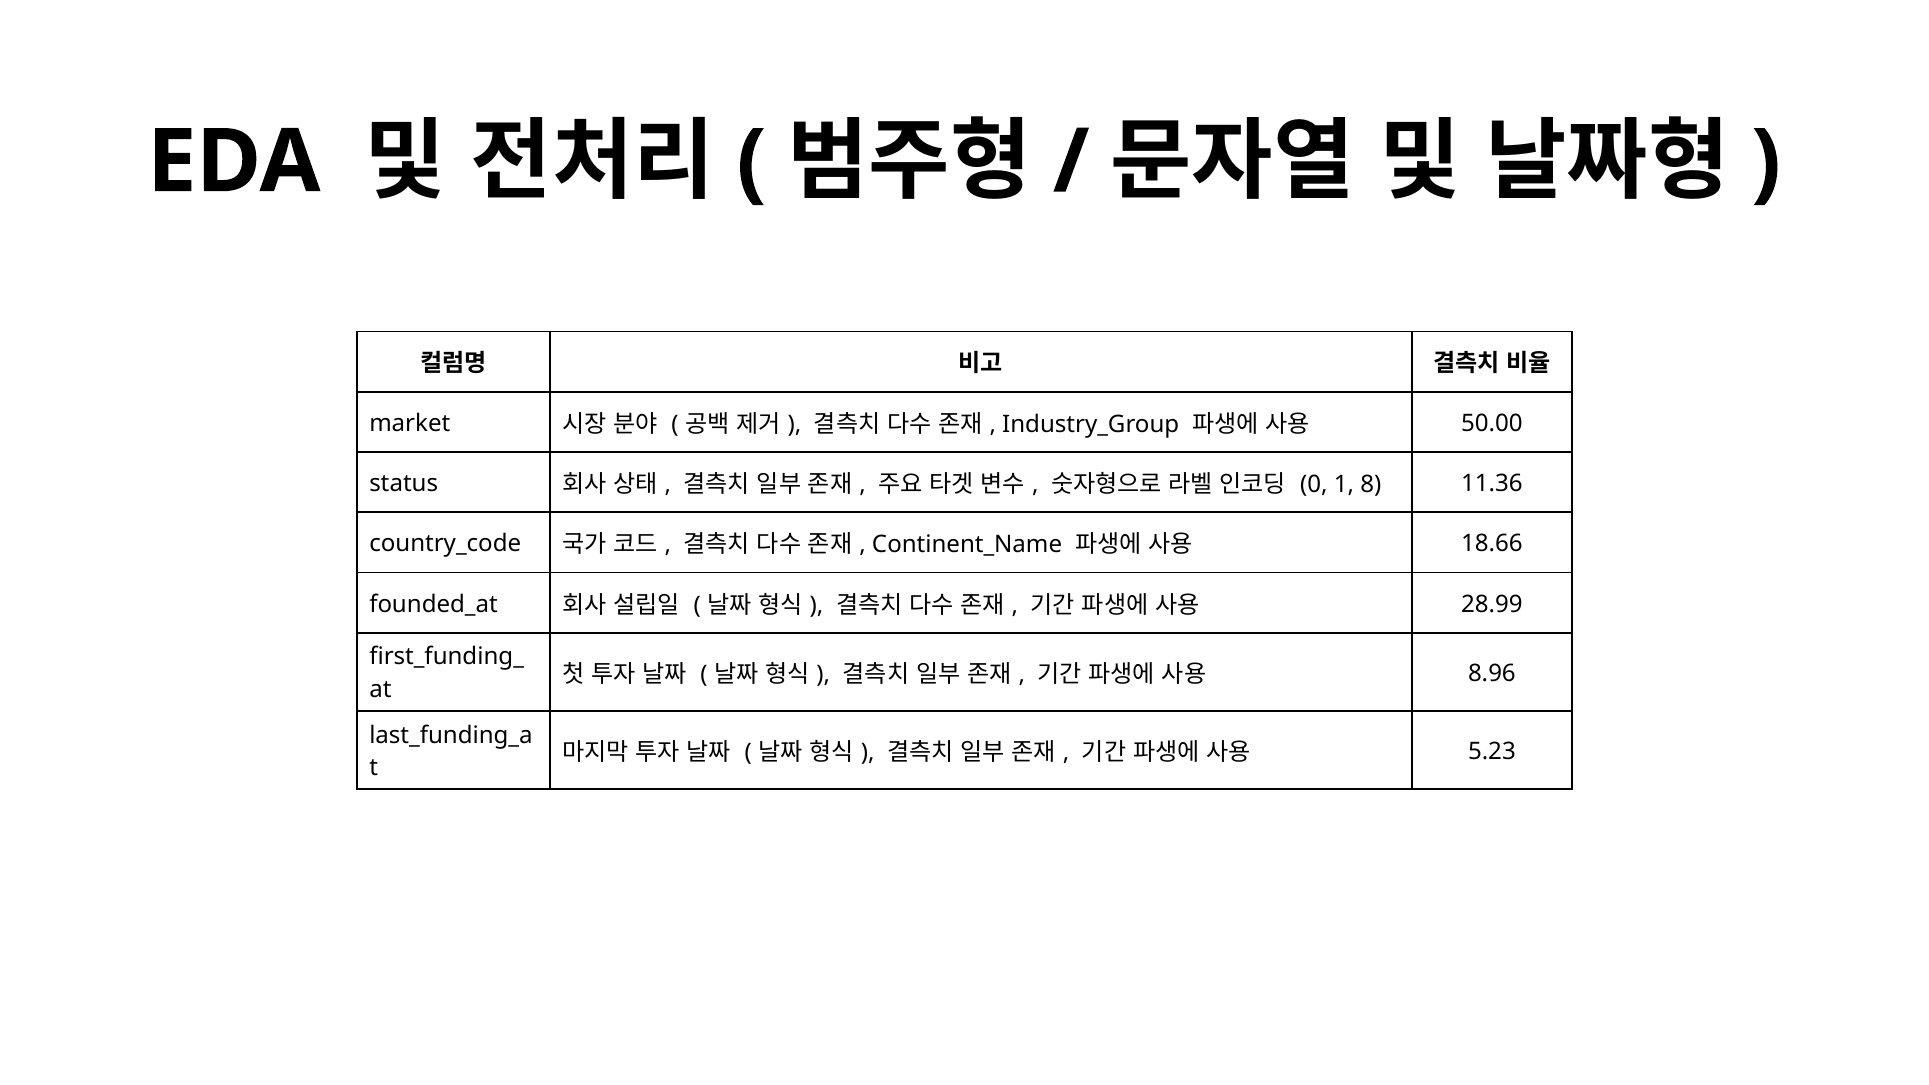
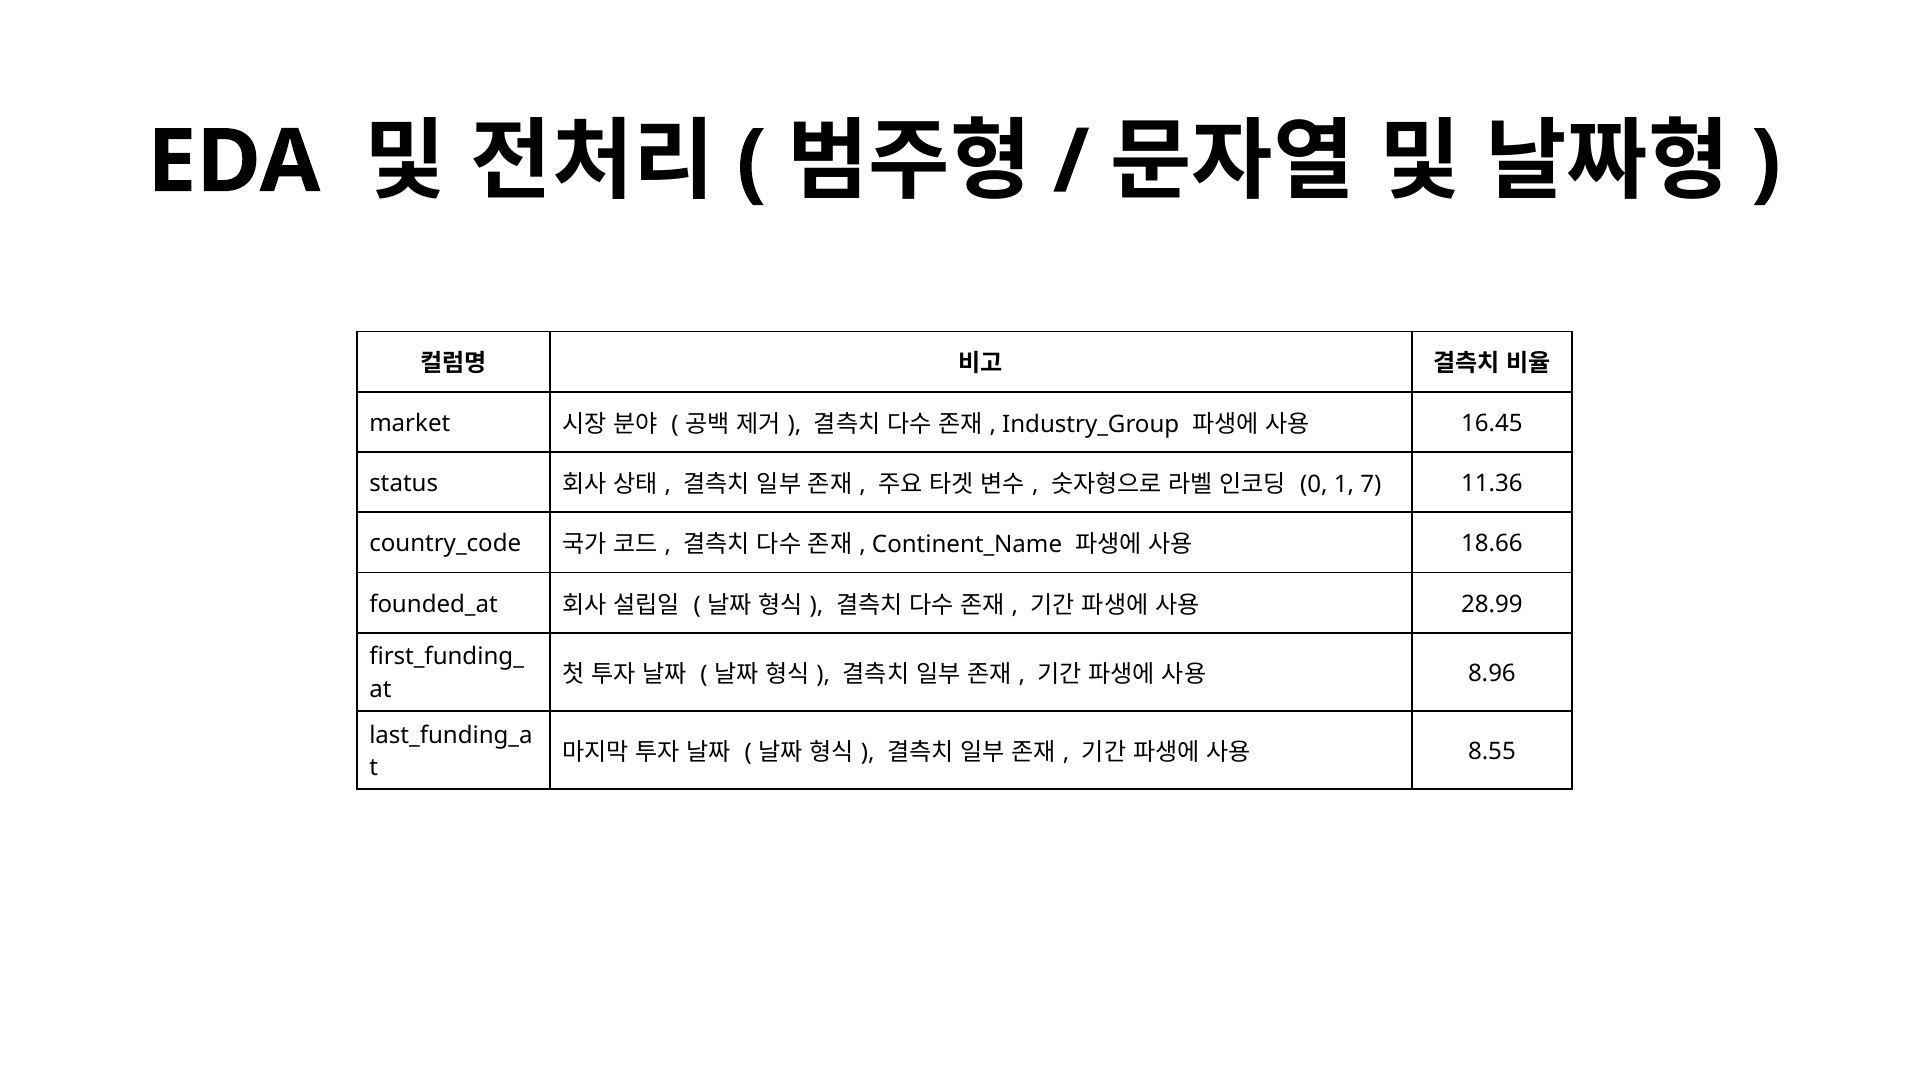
50.00: 50.00 -> 16.45
8: 8 -> 7
5.23: 5.23 -> 8.55
